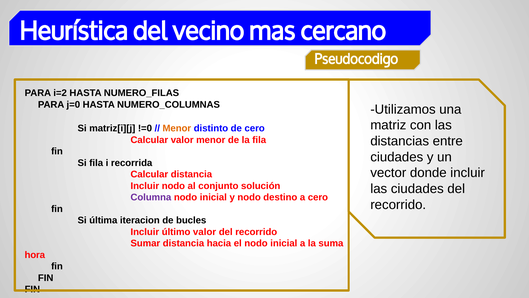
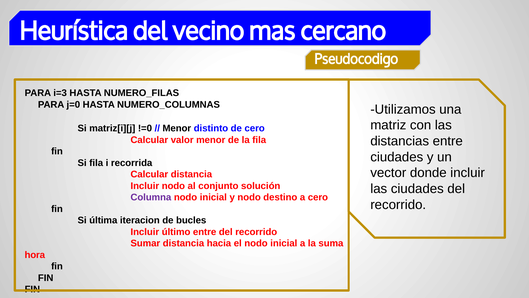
i=2: i=2 -> i=3
Menor at (177, 128) colour: orange -> black
último valor: valor -> entre
